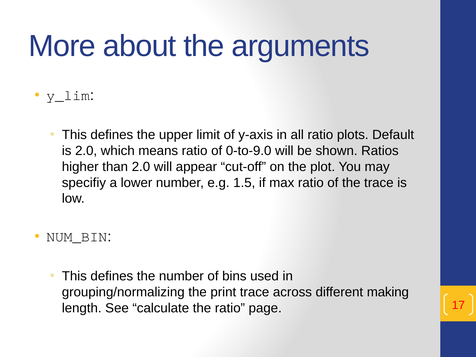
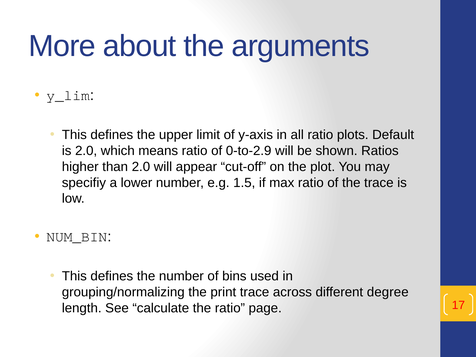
0-to-9.0: 0-to-9.0 -> 0-to-2.9
making: making -> degree
